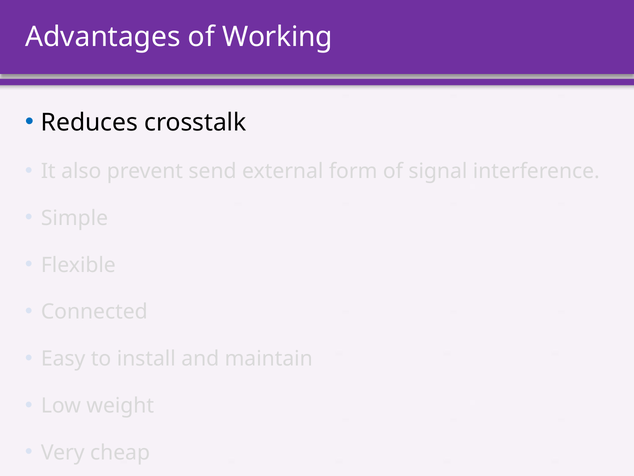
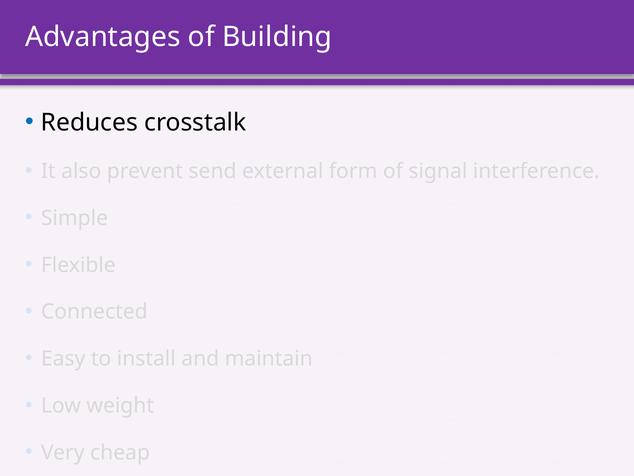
Working: Working -> Building
